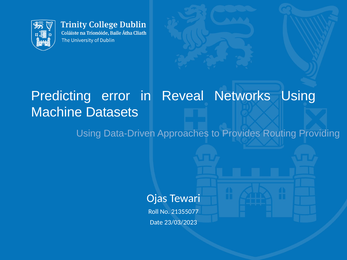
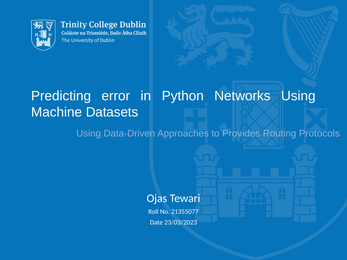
Reveal: Reveal -> Python
Providing: Providing -> Protocols
